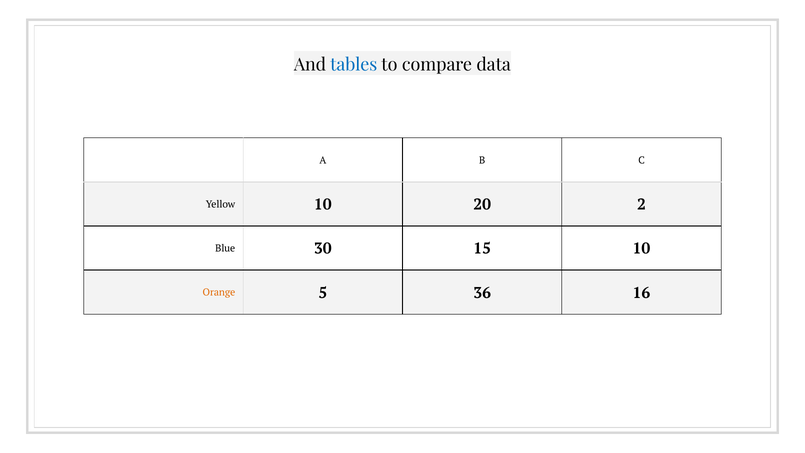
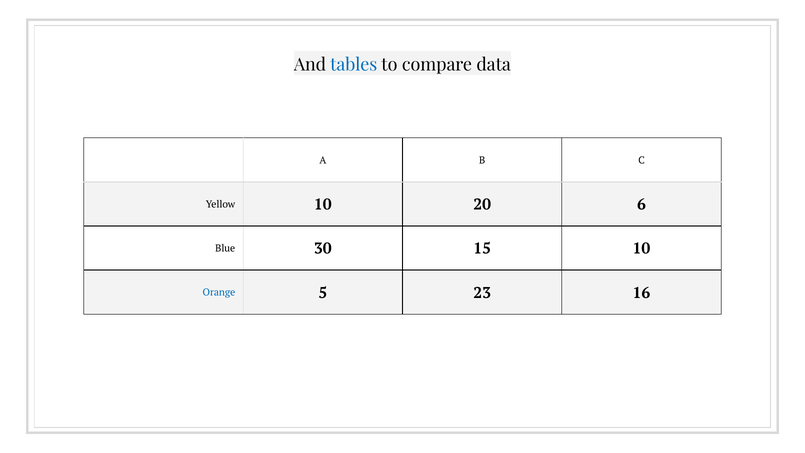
2: 2 -> 6
Orange colour: orange -> blue
36: 36 -> 23
